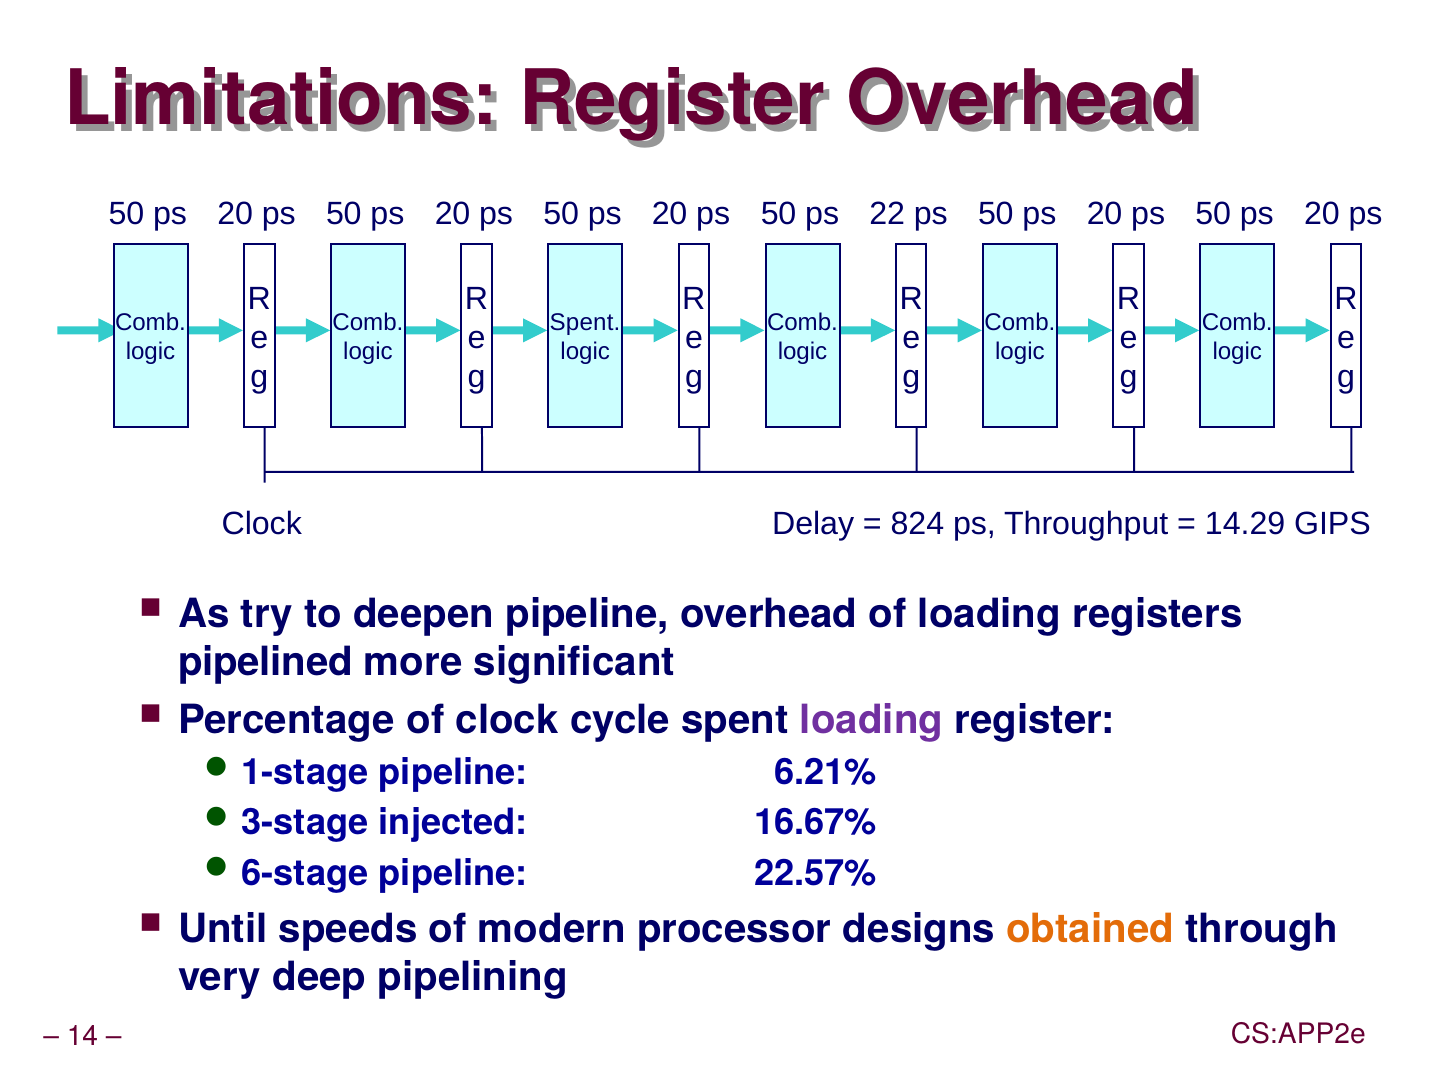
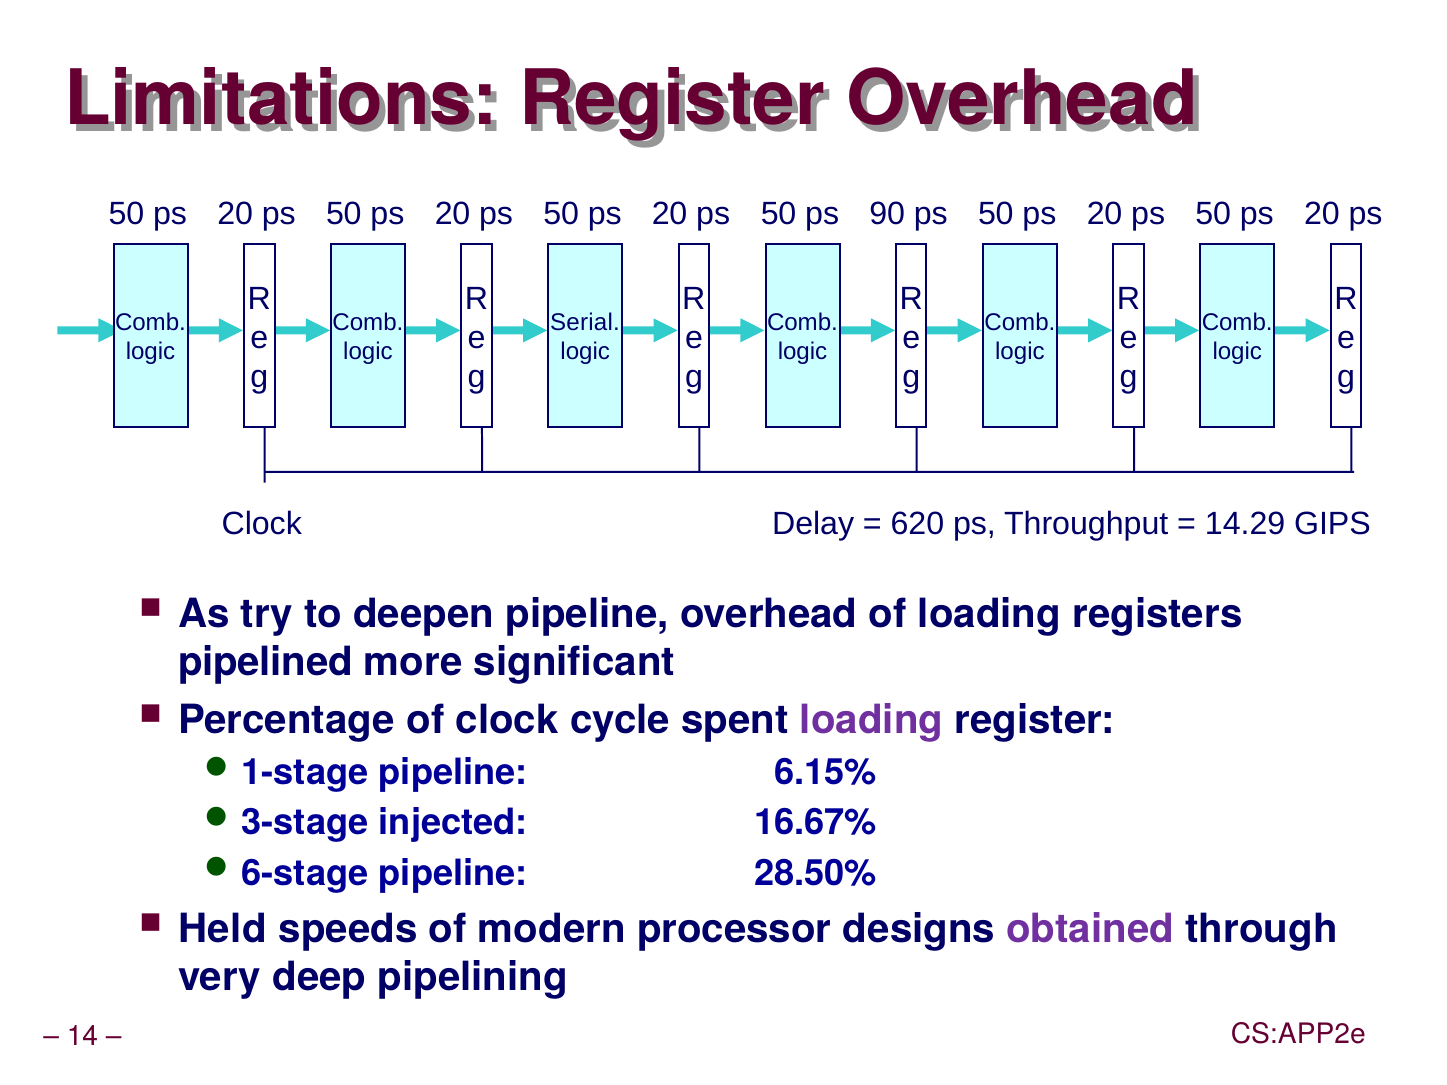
22: 22 -> 90
Spent at (585, 323): Spent -> Serial
824: 824 -> 620
6.21%: 6.21% -> 6.15%
22.57%: 22.57% -> 28.50%
Until: Until -> Held
obtained colour: orange -> purple
